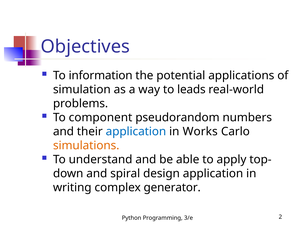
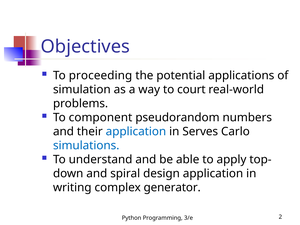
information: information -> proceeding
leads: leads -> court
Works: Works -> Serves
simulations colour: orange -> blue
